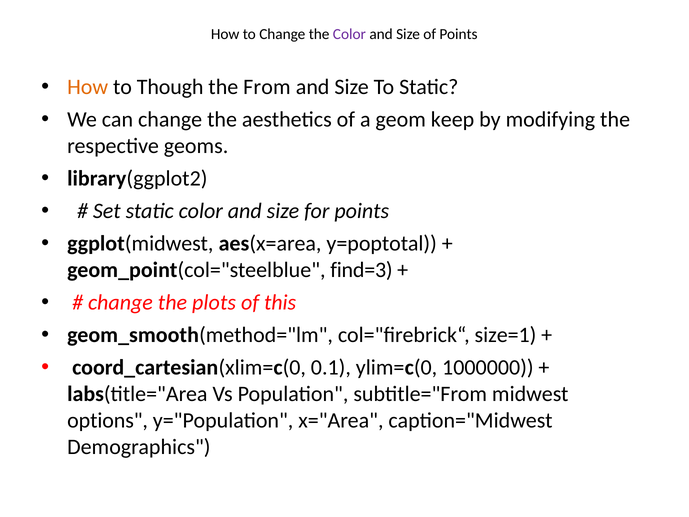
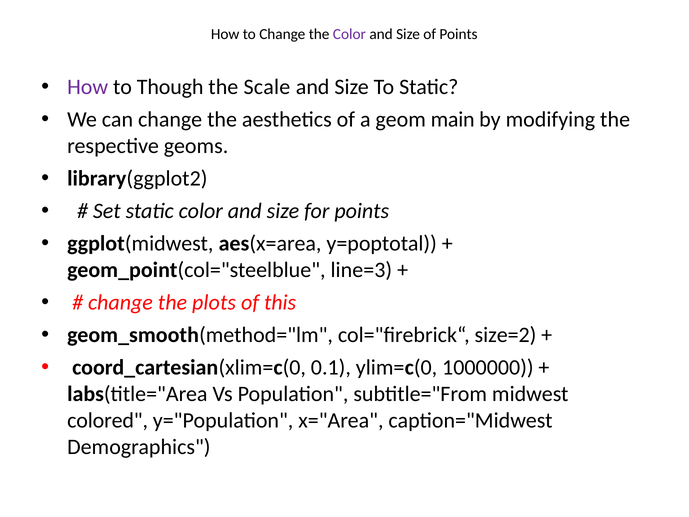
How at (88, 87) colour: orange -> purple
From: From -> Scale
keep: keep -> main
find=3: find=3 -> line=3
size=1: size=1 -> size=2
options: options -> colored
